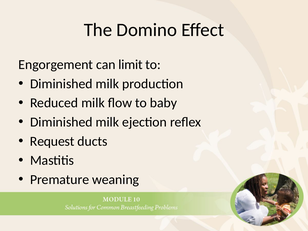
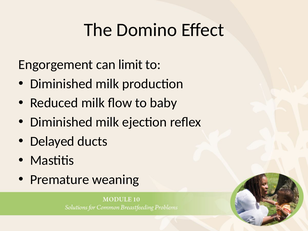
Request: Request -> Delayed
